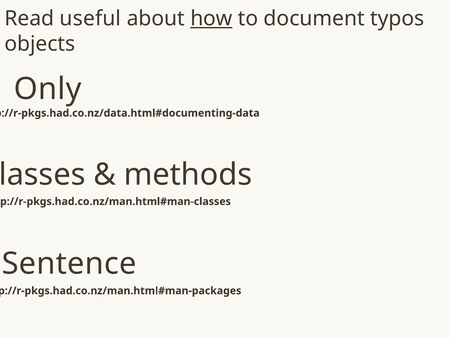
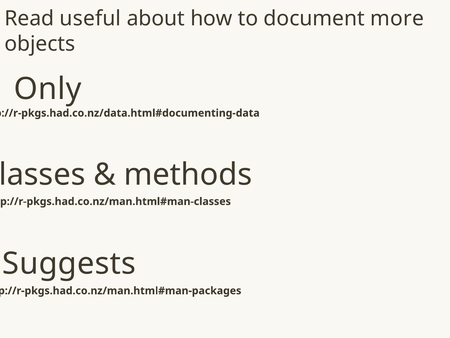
how underline: present -> none
typos: typos -> more
Sentence: Sentence -> Suggests
